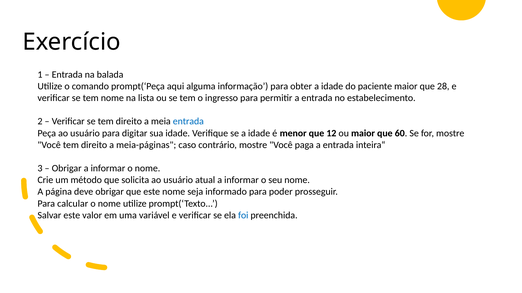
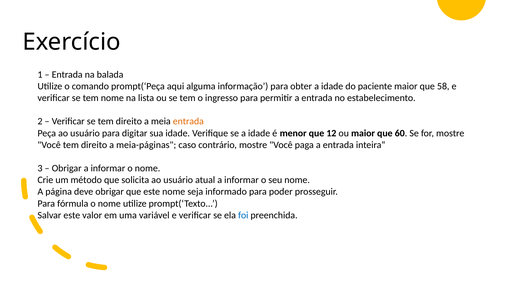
28: 28 -> 58
entrada at (188, 122) colour: blue -> orange
calcular: calcular -> fórmula
